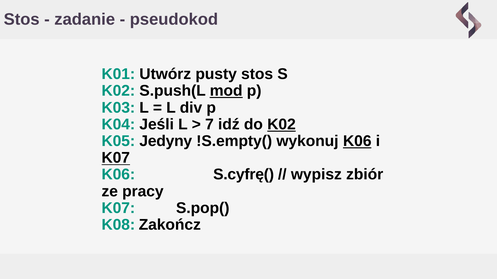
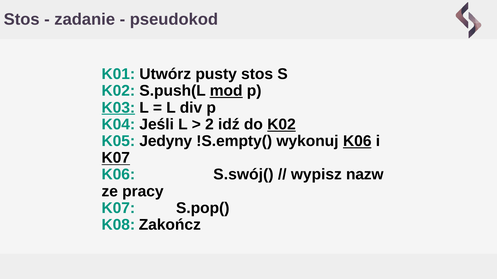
K03 underline: none -> present
7: 7 -> 2
S.cyfrę(: S.cyfrę( -> S.swój(
zbiór: zbiór -> nazw
